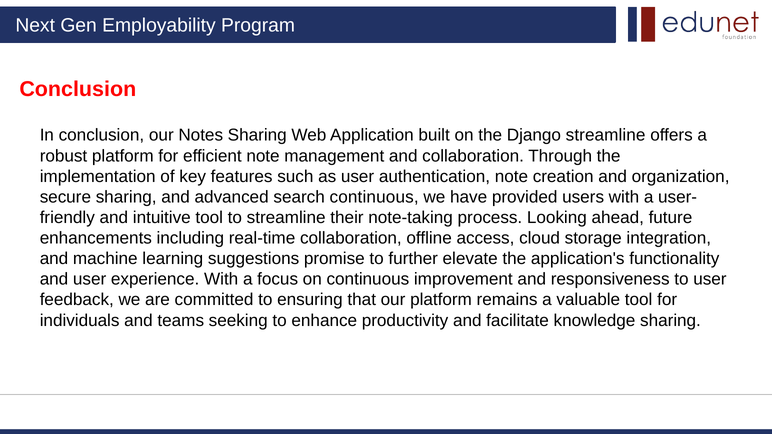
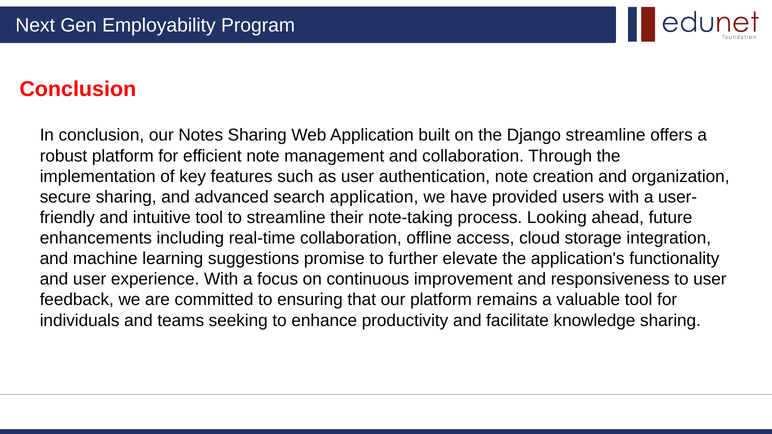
search continuous: continuous -> application
